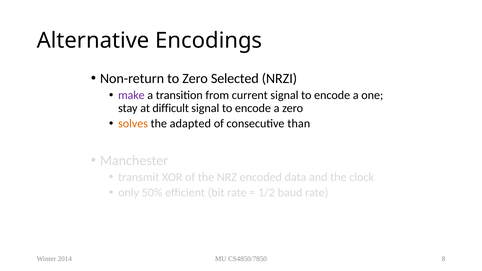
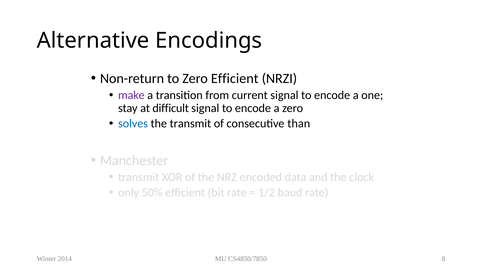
Zero Selected: Selected -> Efficient
solves colour: orange -> blue
the adapted: adapted -> transmit
